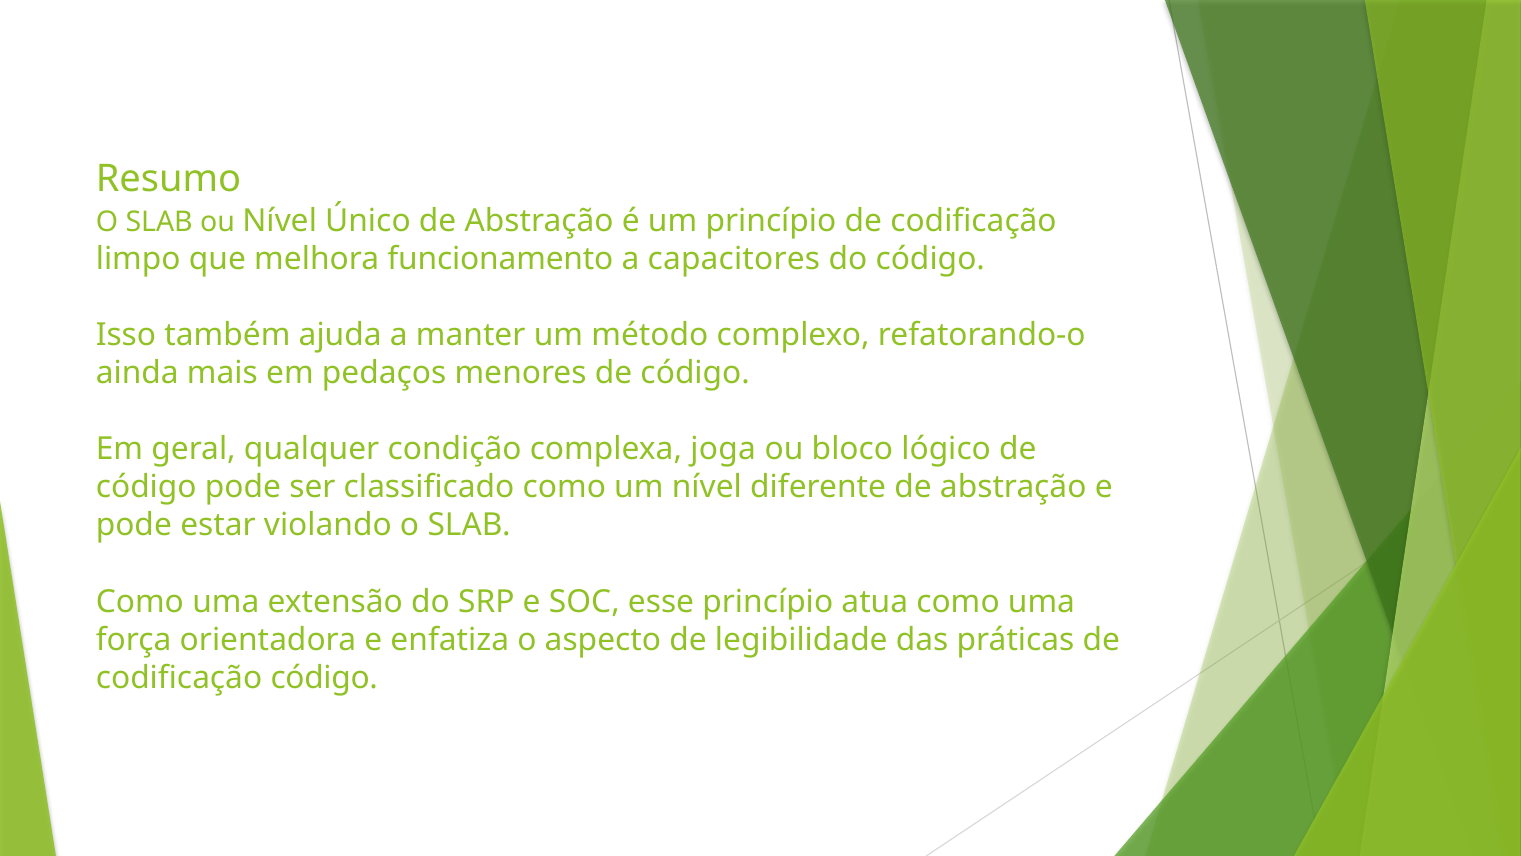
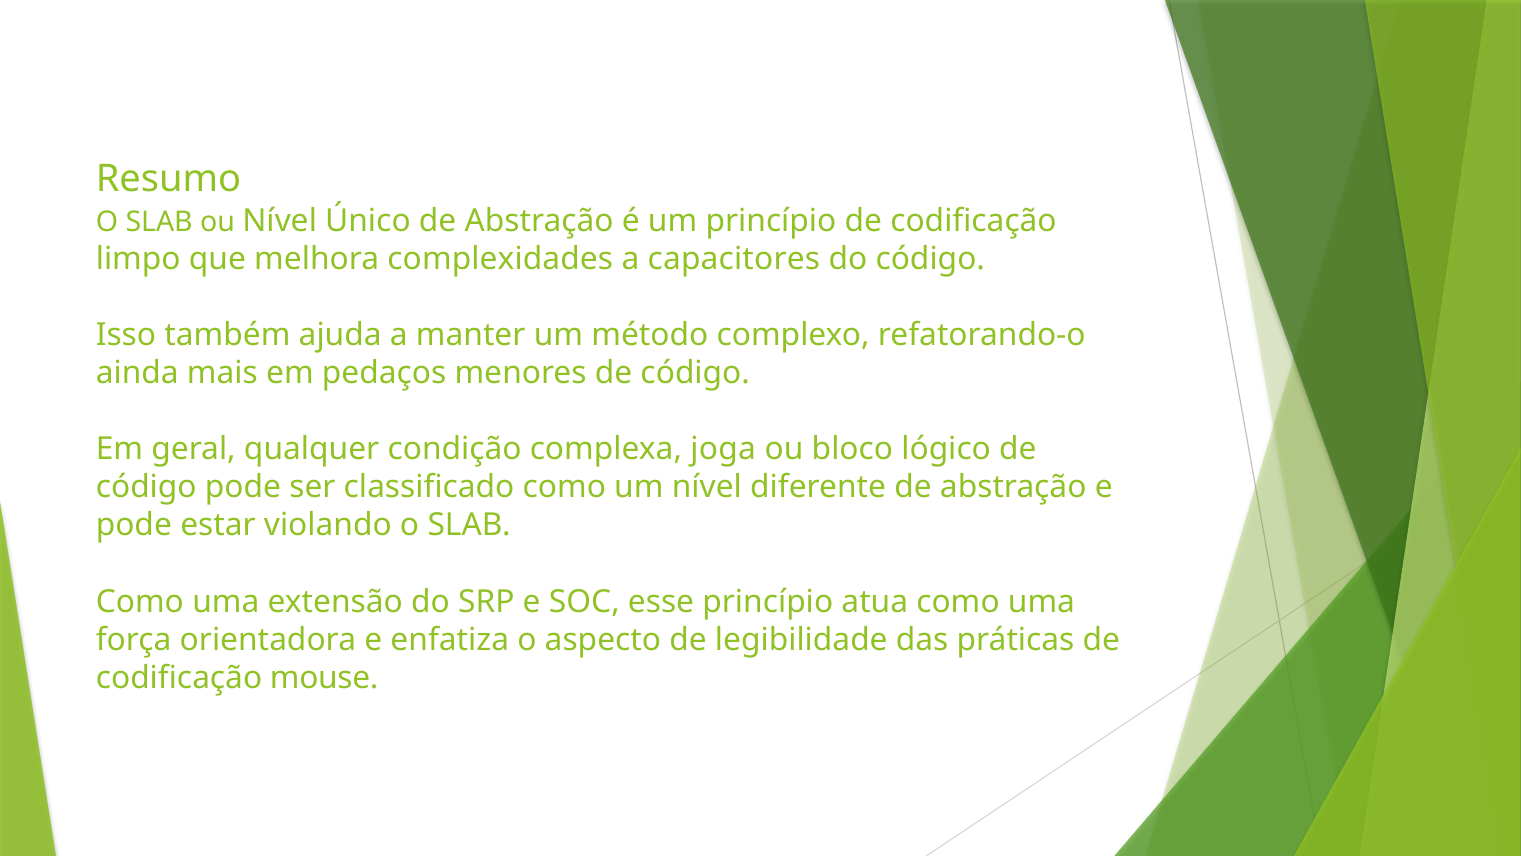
funcionamento: funcionamento -> complexidades
codificação código: código -> mouse
